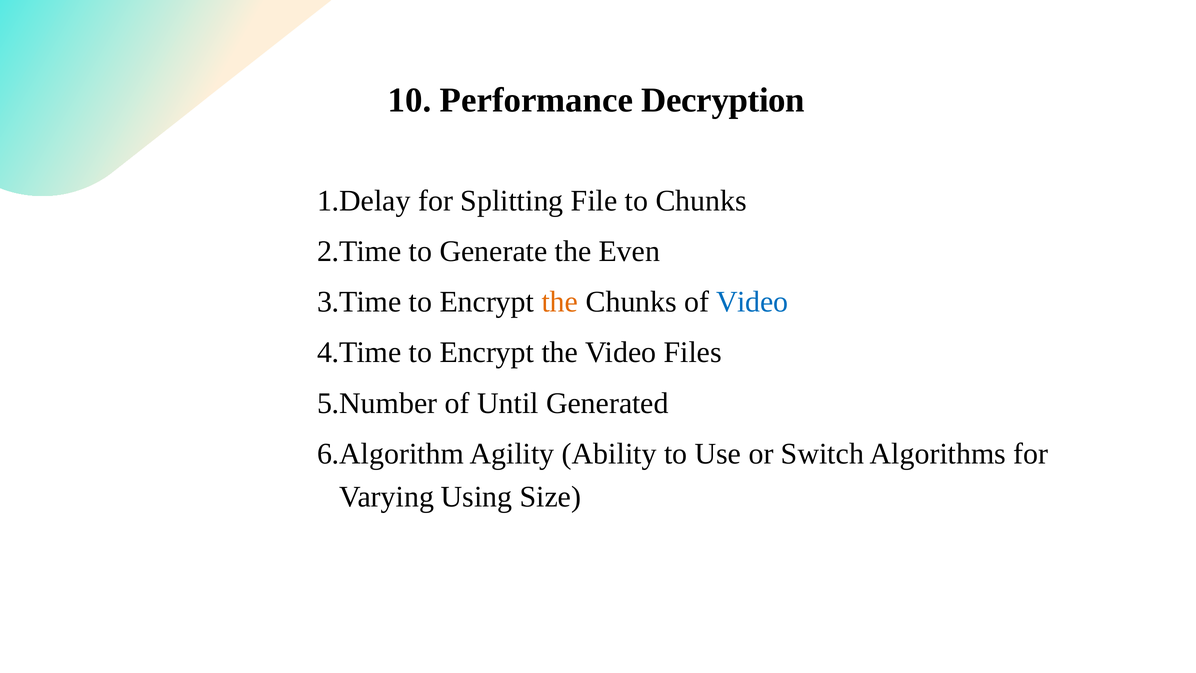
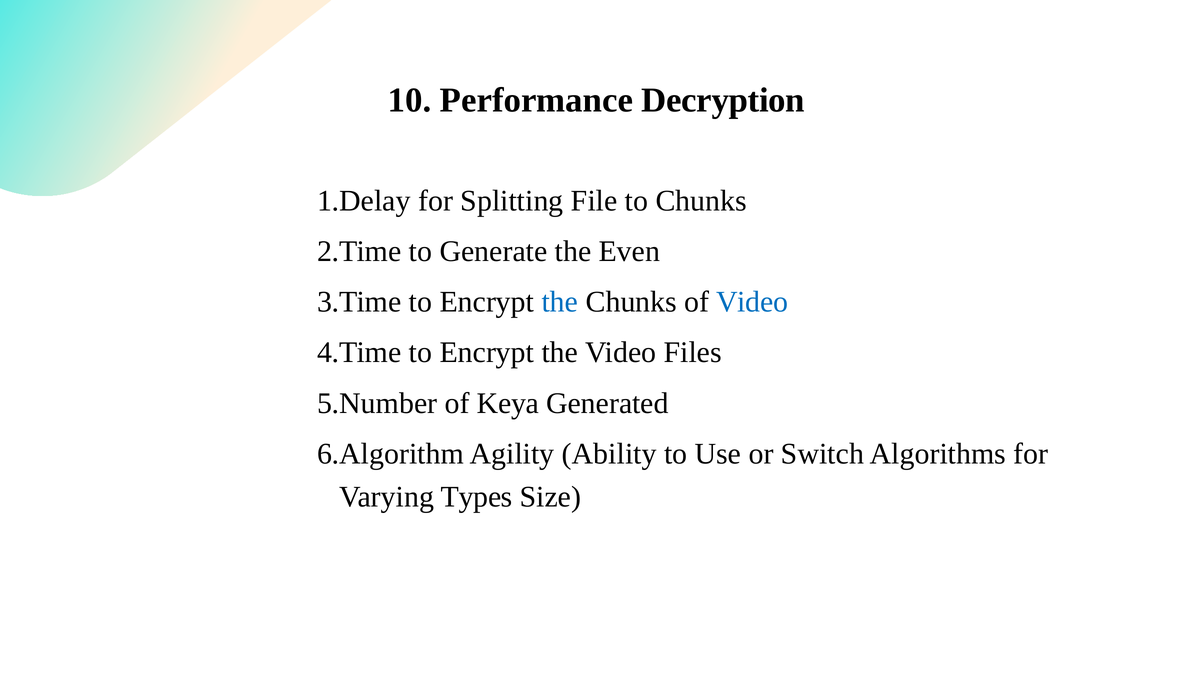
the at (560, 302) colour: orange -> blue
Until: Until -> Keya
Using: Using -> Types
